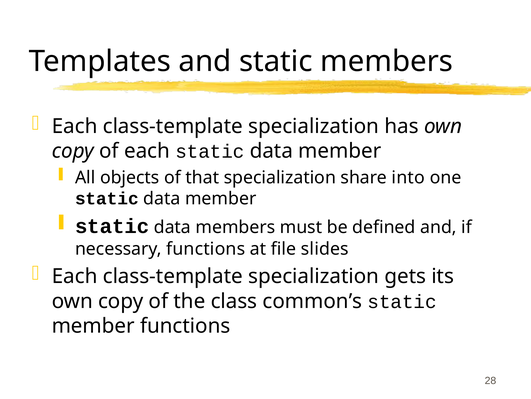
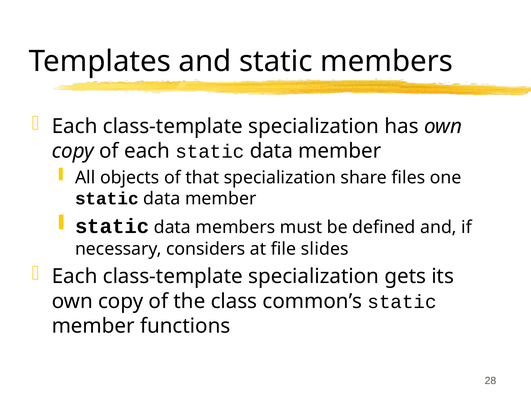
into: into -> files
necessary functions: functions -> considers
